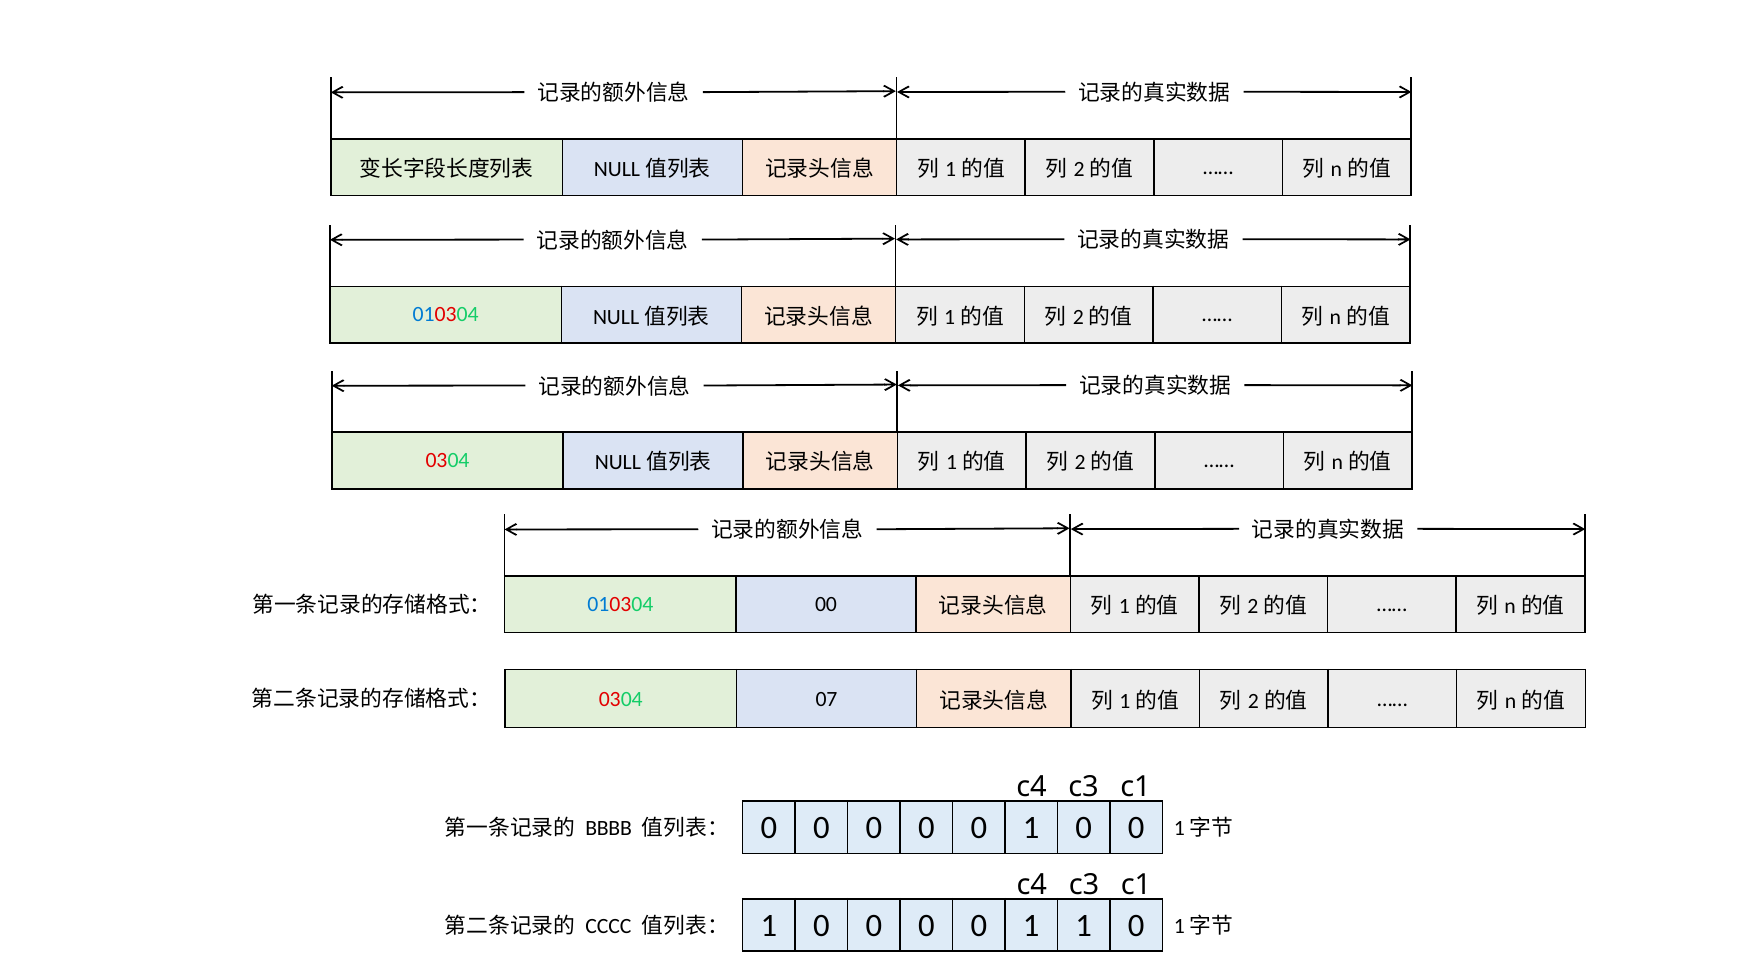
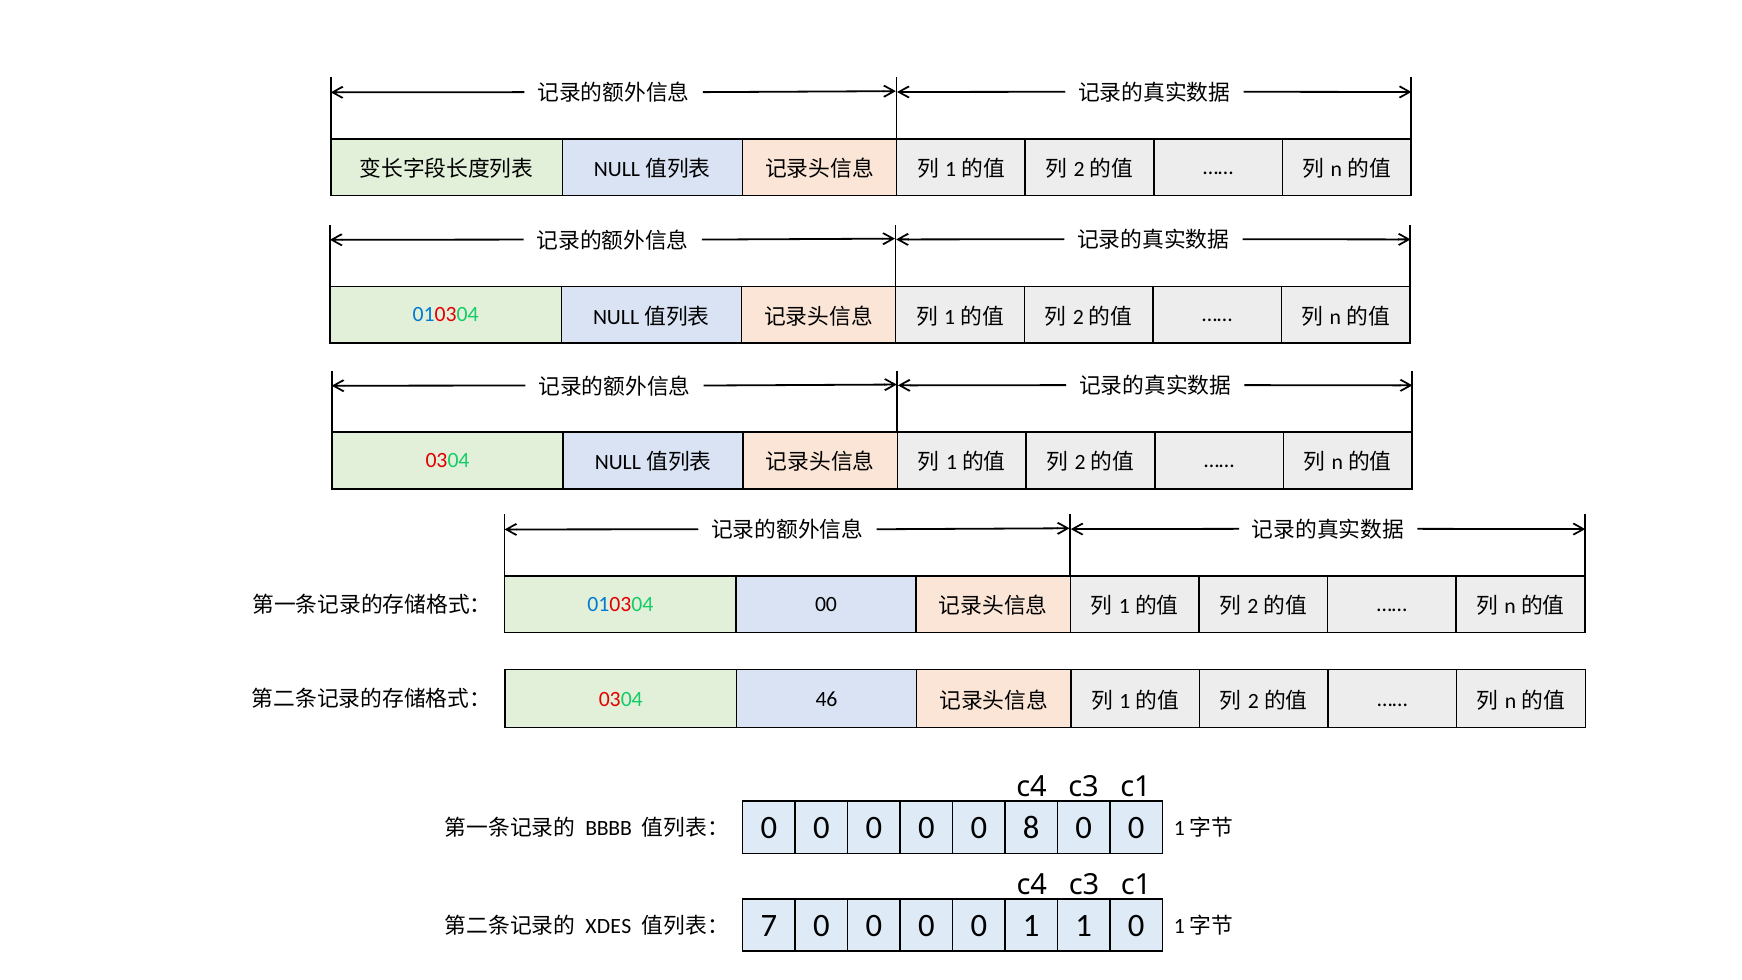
07: 07 -> 46
1 at (1031, 828): 1 -> 8
CCCC: CCCC -> XDES
1 at (769, 925): 1 -> 7
